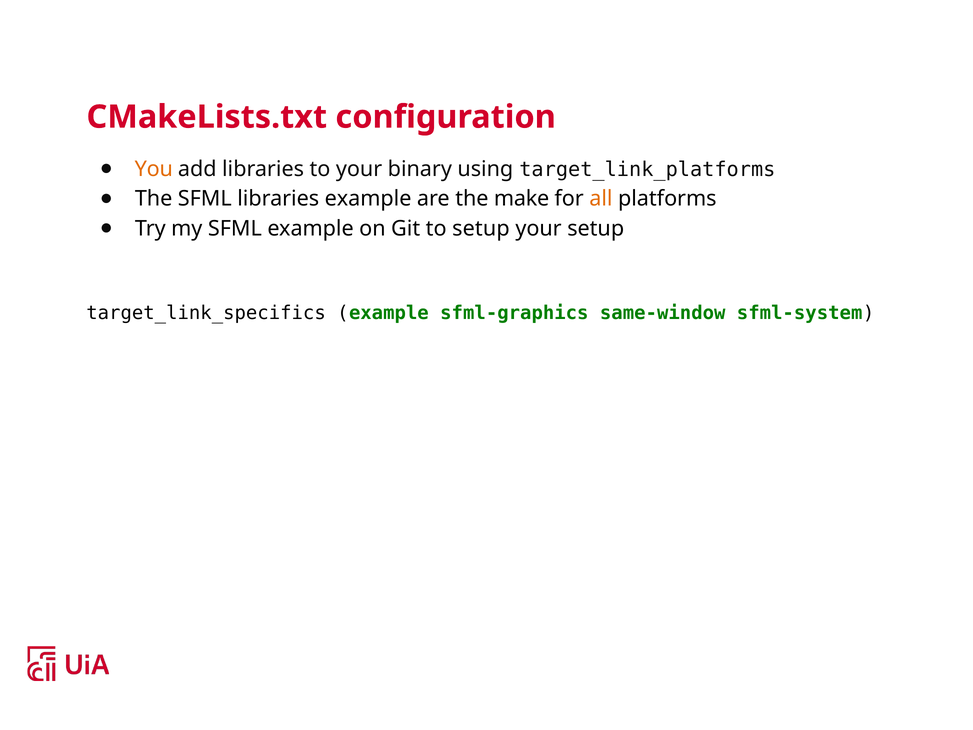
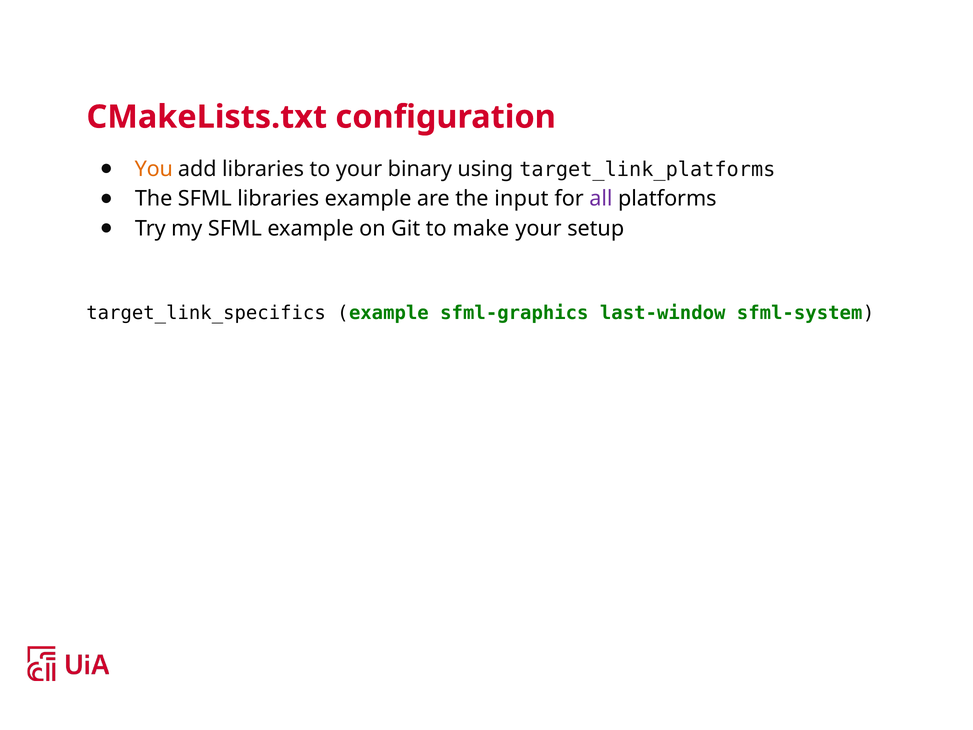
make: make -> input
all colour: orange -> purple
to setup: setup -> make
same-window: same-window -> last-window
